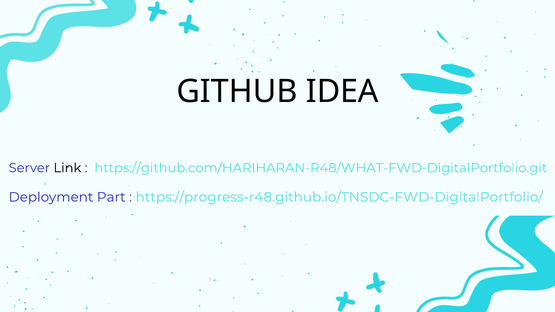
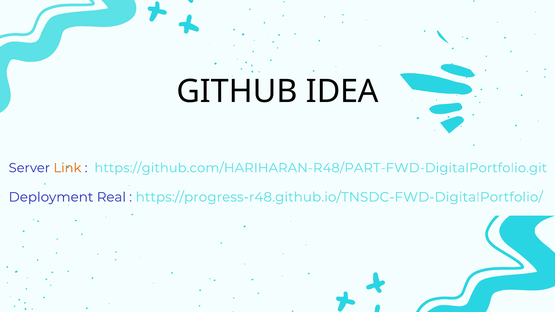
Link colour: black -> orange
https://github.com/HARIHARAN-R48/WHAT-FWD-DigitalPortfolio.git: https://github.com/HARIHARAN-R48/WHAT-FWD-DigitalPortfolio.git -> https://github.com/HARIHARAN-R48/PART-FWD-DigitalPortfolio.git
Part: Part -> Real
